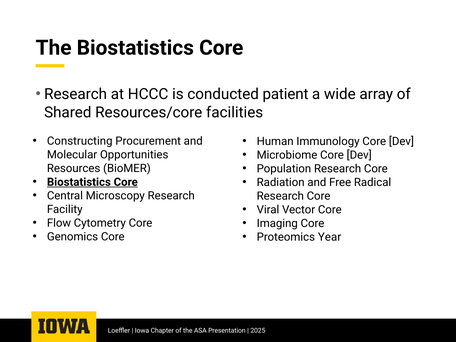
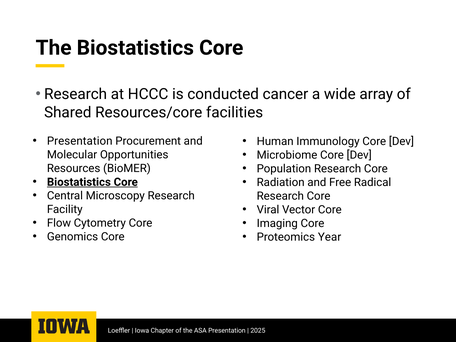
patient: patient -> cancer
Constructing at (80, 141): Constructing -> Presentation
